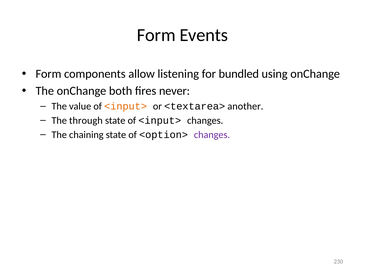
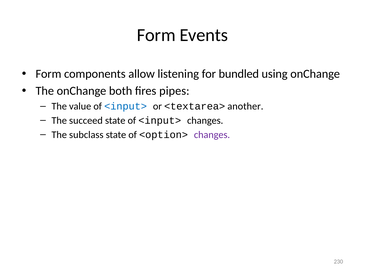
never: never -> pipes
<input> at (126, 106) colour: orange -> blue
through: through -> succeed
chaining: chaining -> subclass
